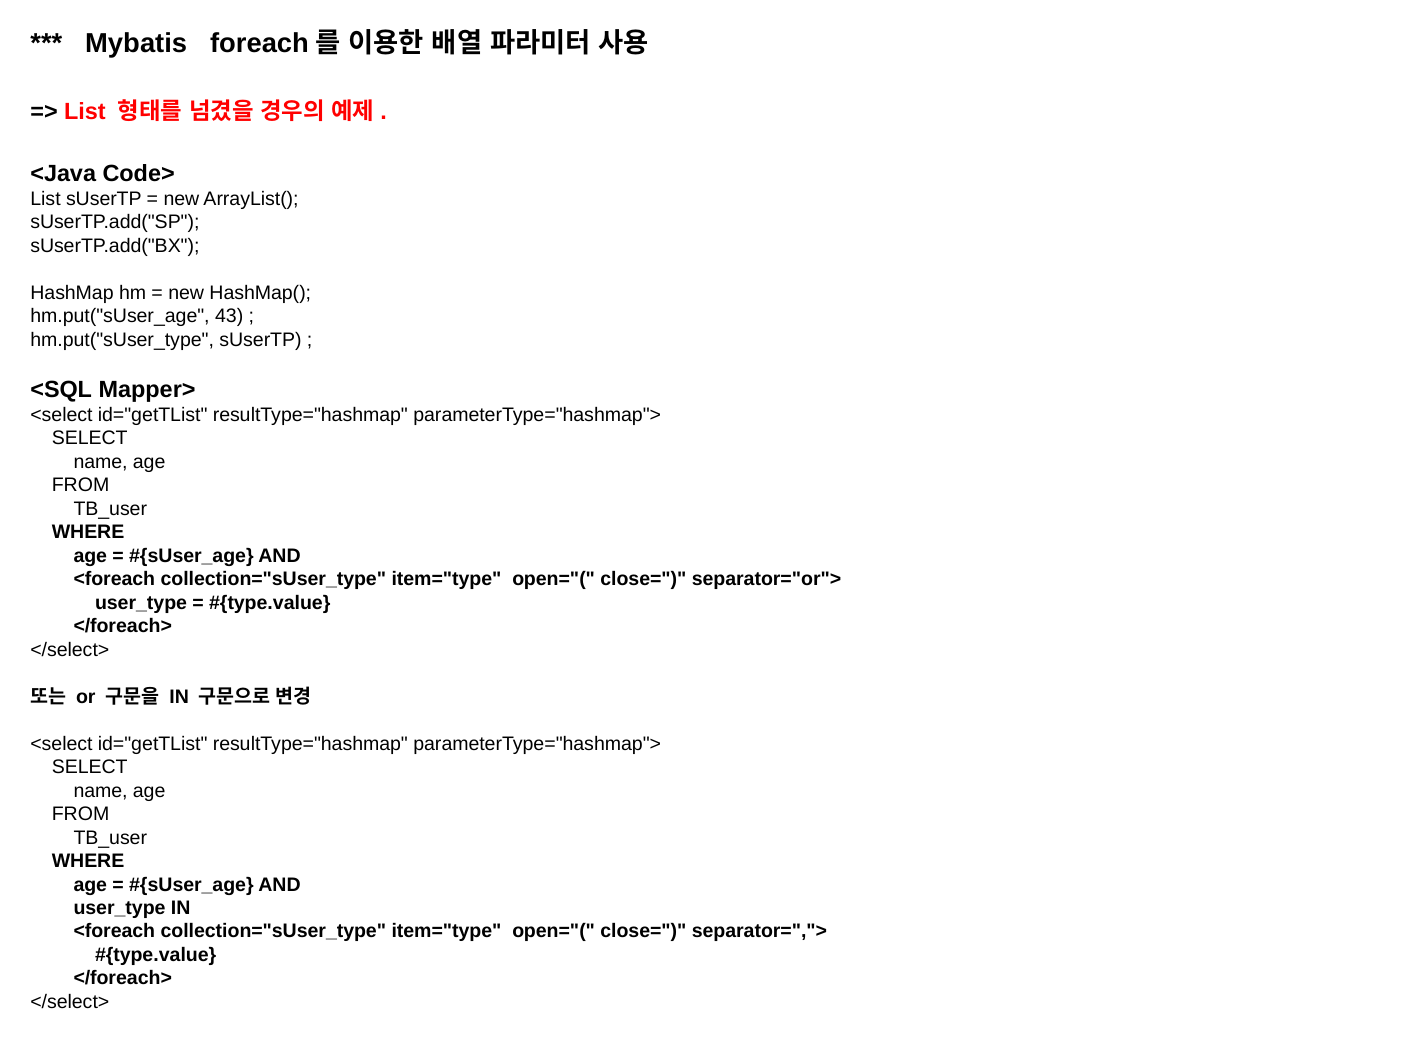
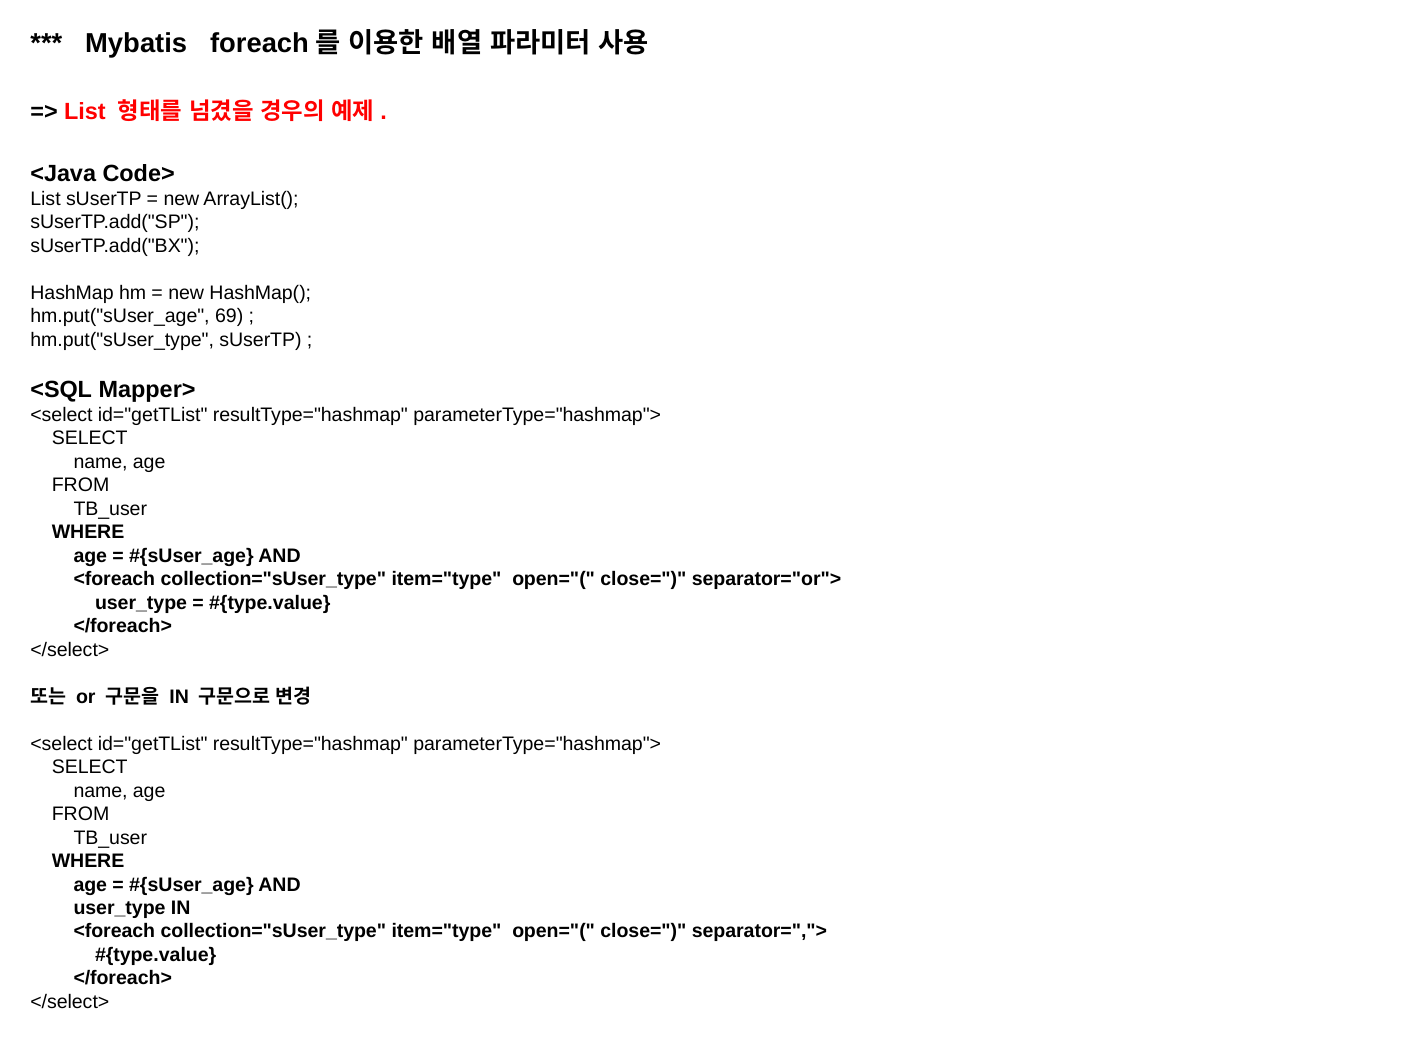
43: 43 -> 69
